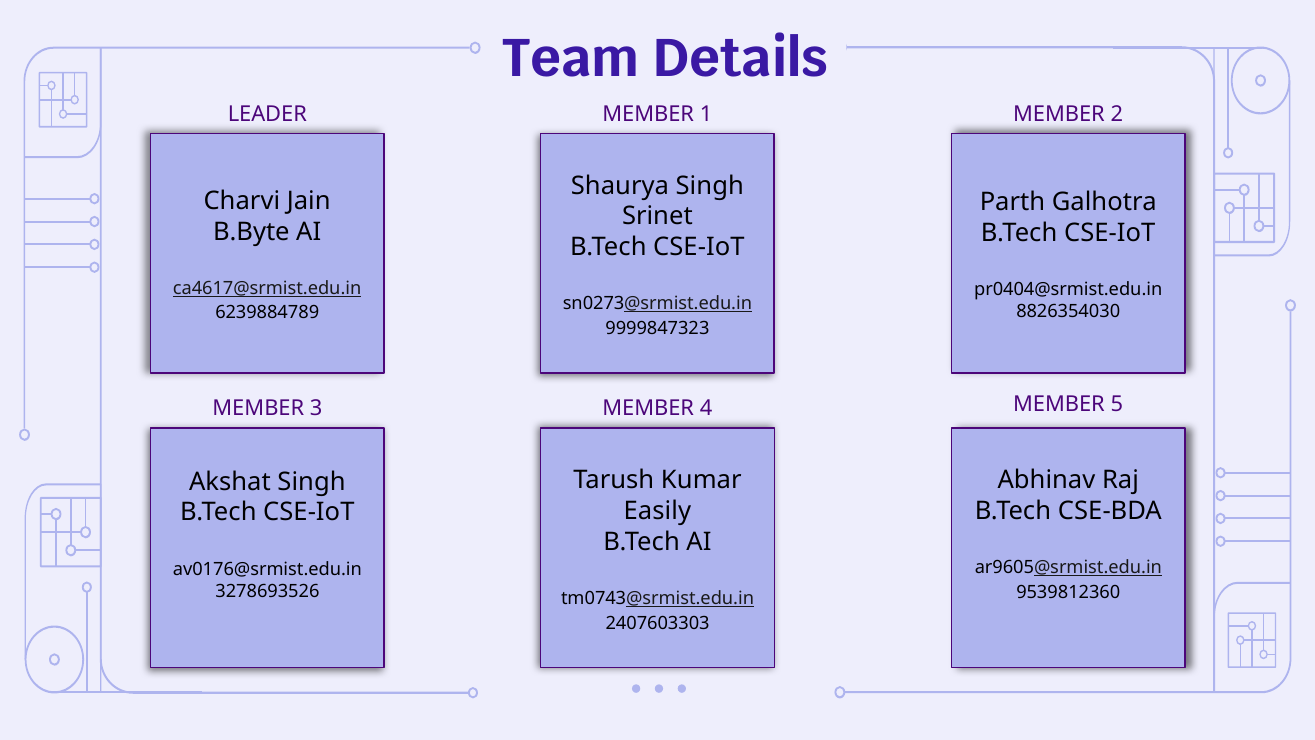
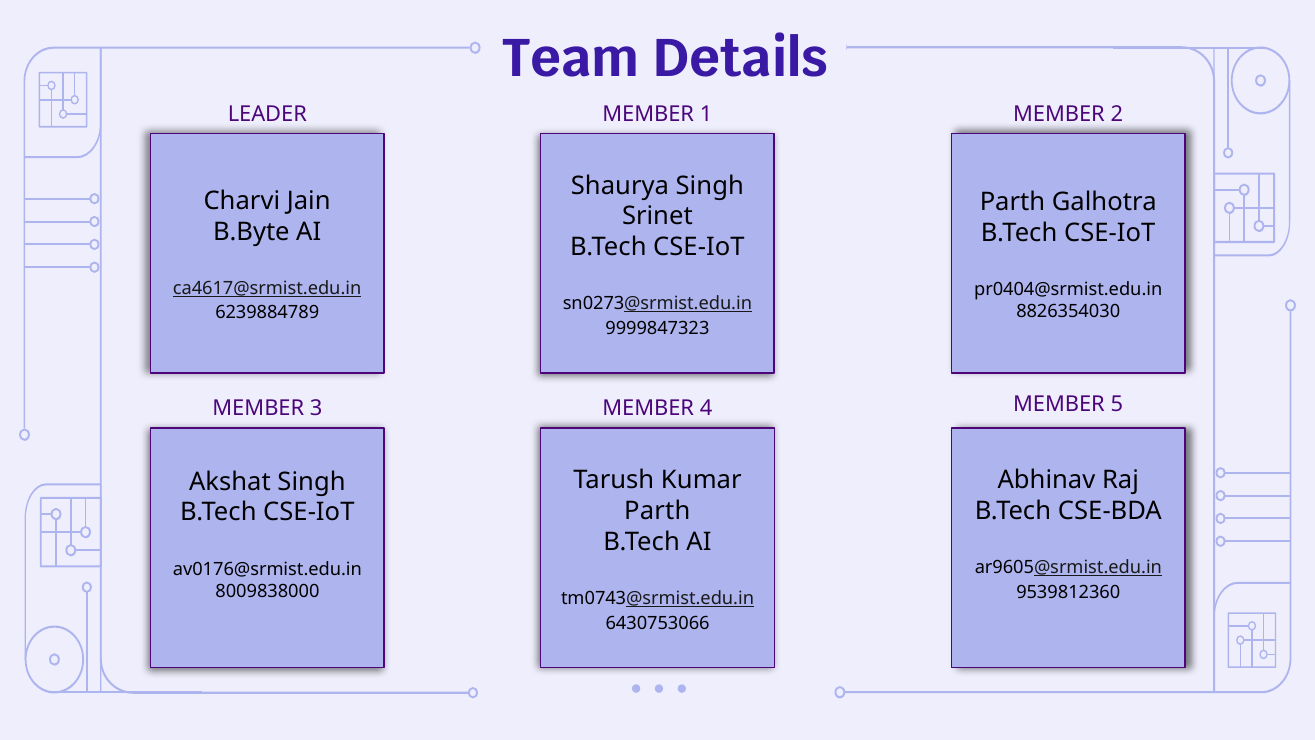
Easily at (657, 511): Easily -> Parth
3278693526: 3278693526 -> 8009838000
2407603303: 2407603303 -> 6430753066
